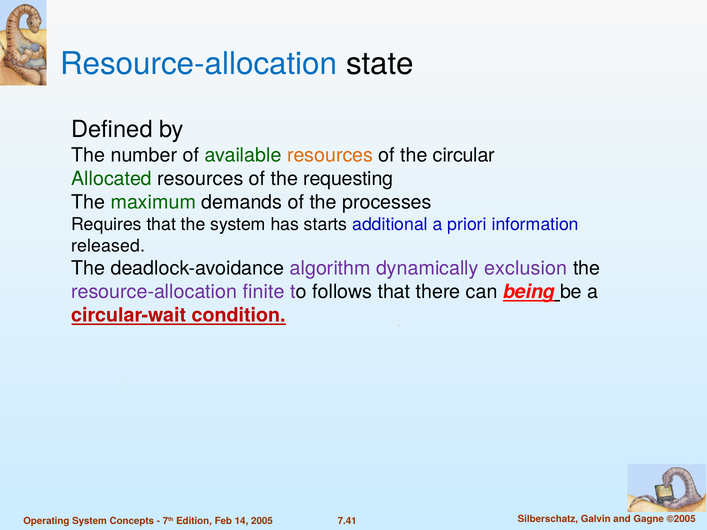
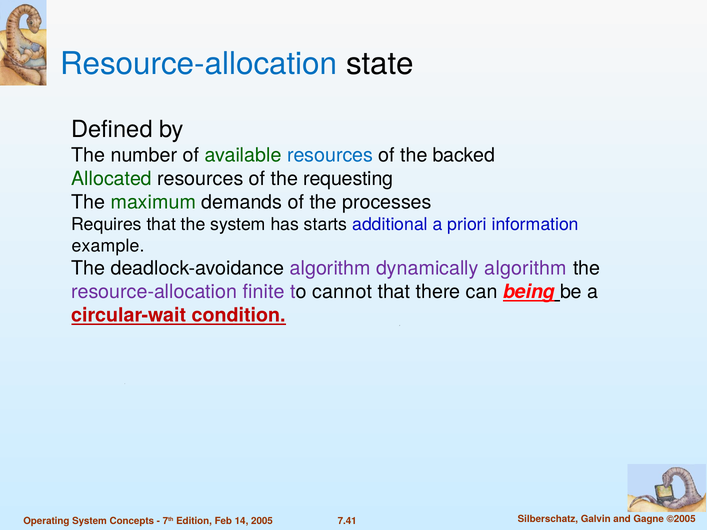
resources at (330, 155) colour: orange -> blue
circular: circular -> backed
released: released -> example
dynamically exclusion: exclusion -> algorithm
follows: follows -> cannot
